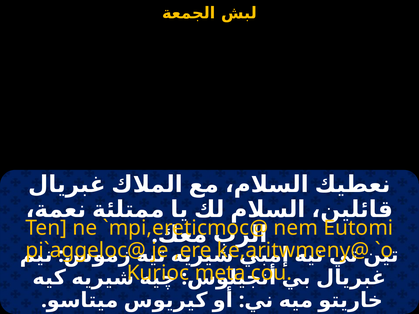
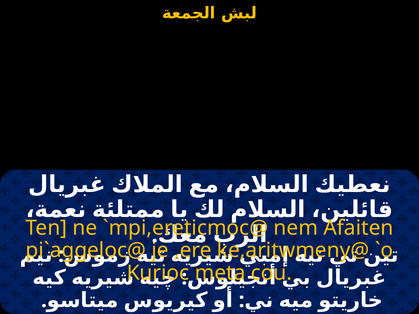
Eutomi: Eutomi -> Afaiten
